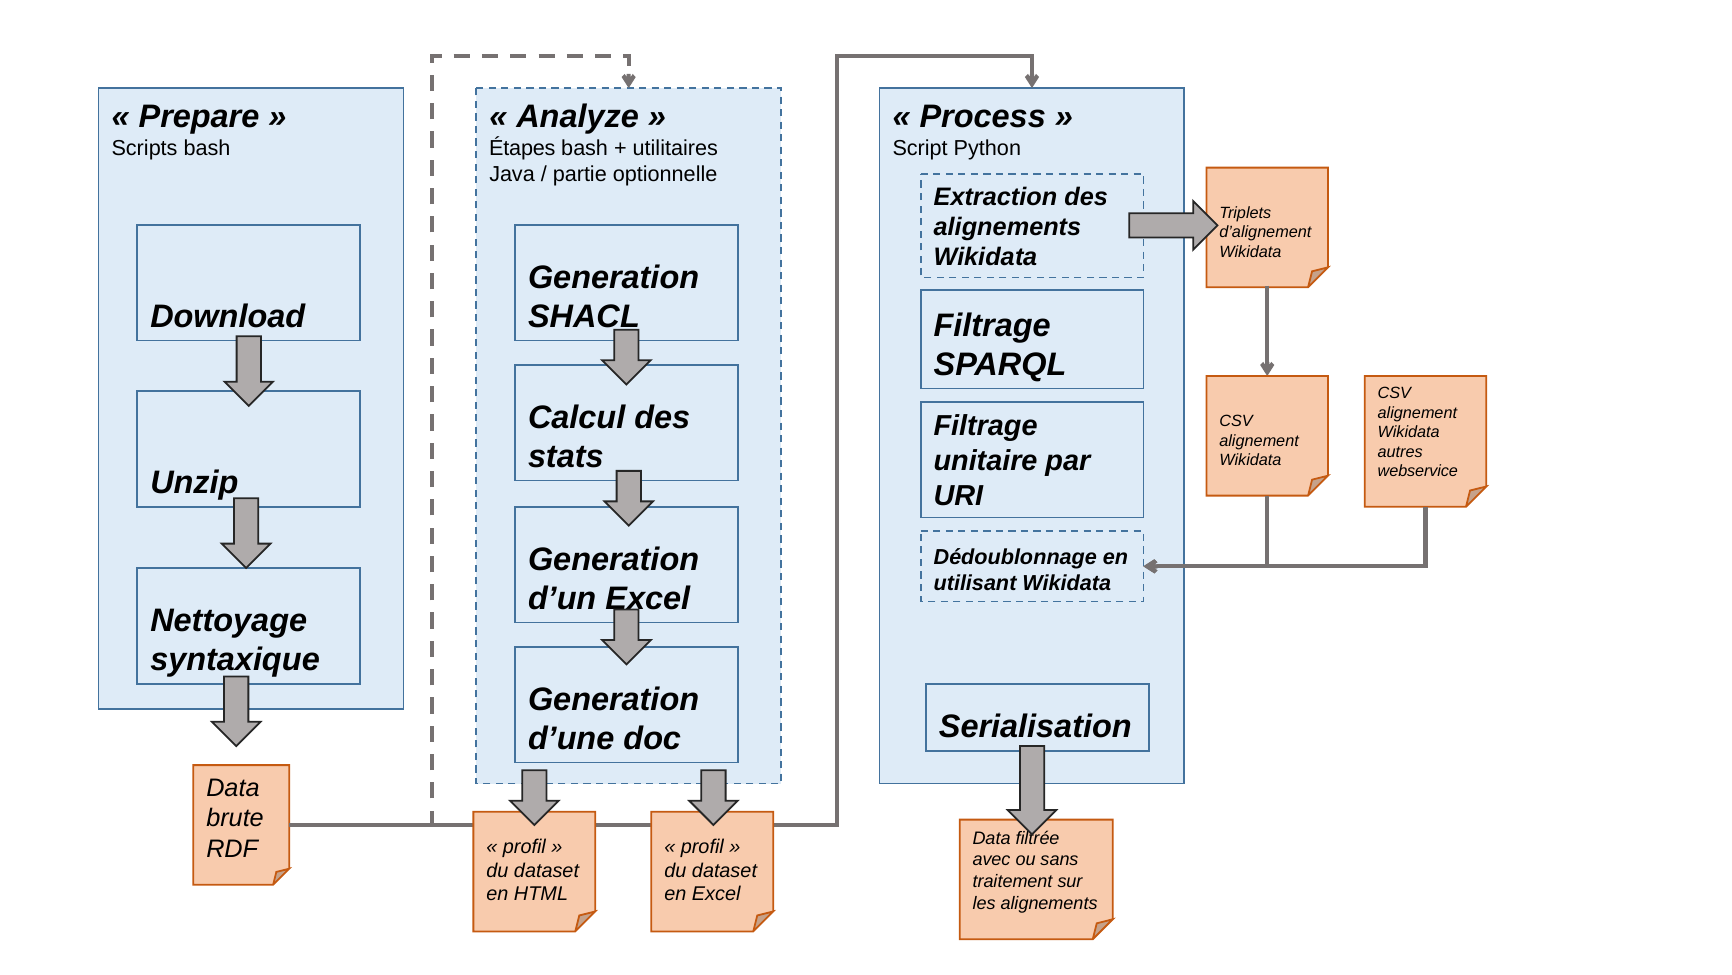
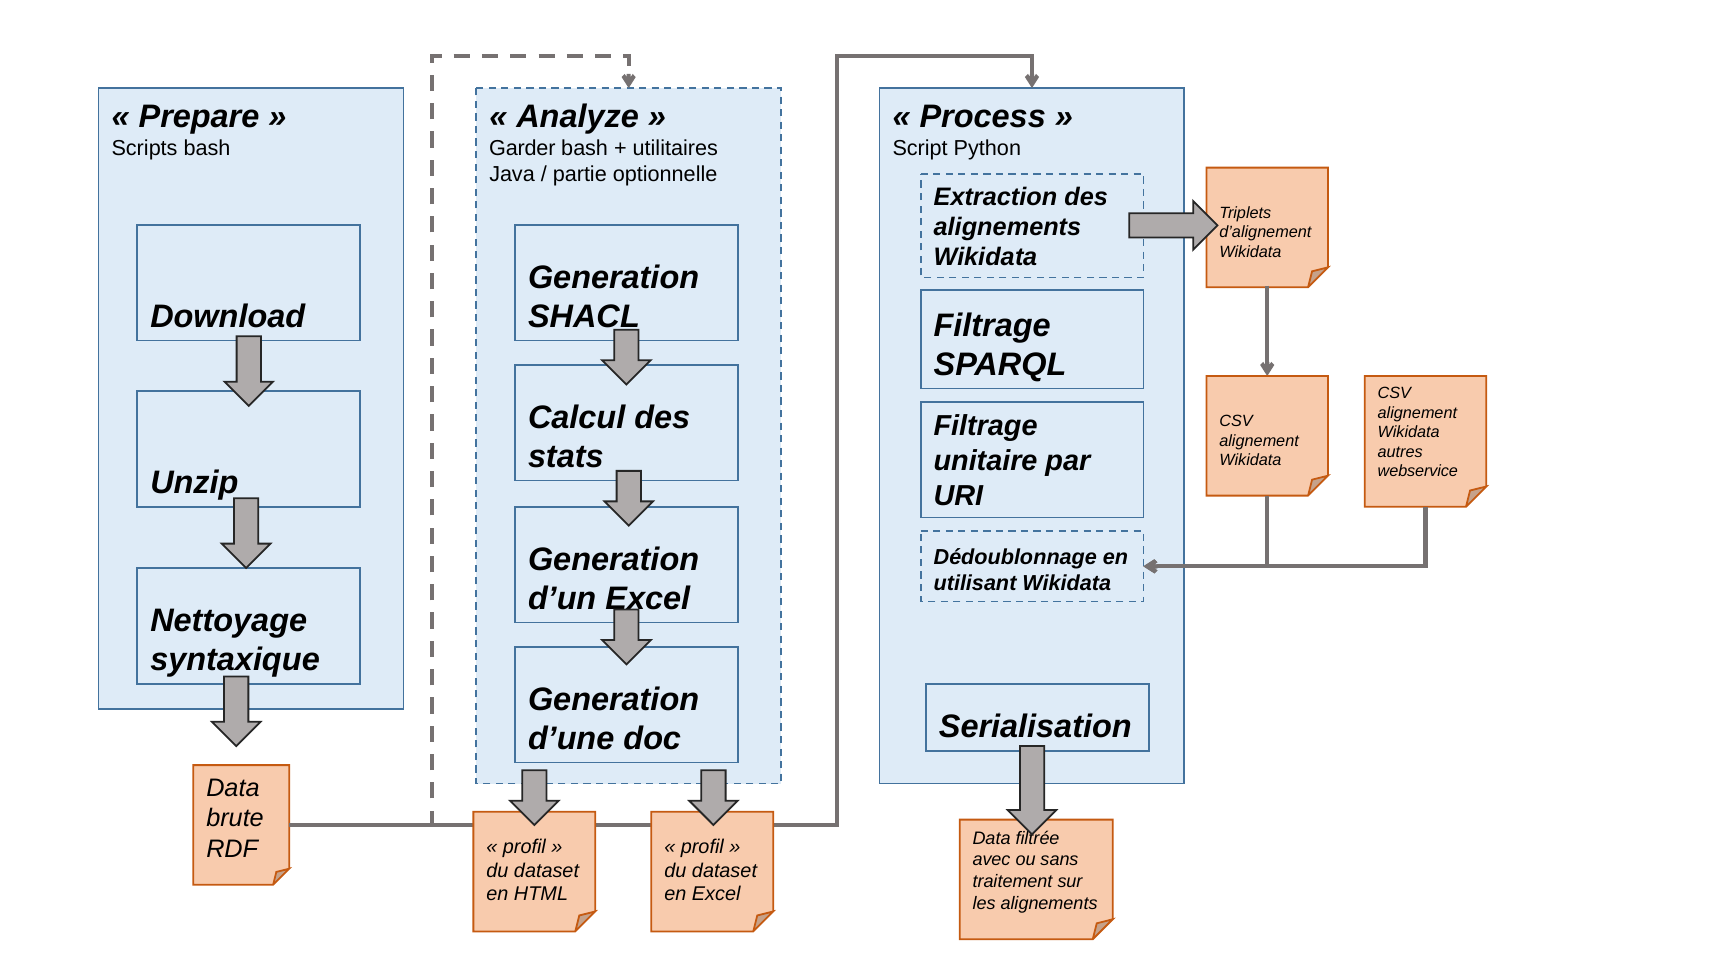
Étapes: Étapes -> Garder
